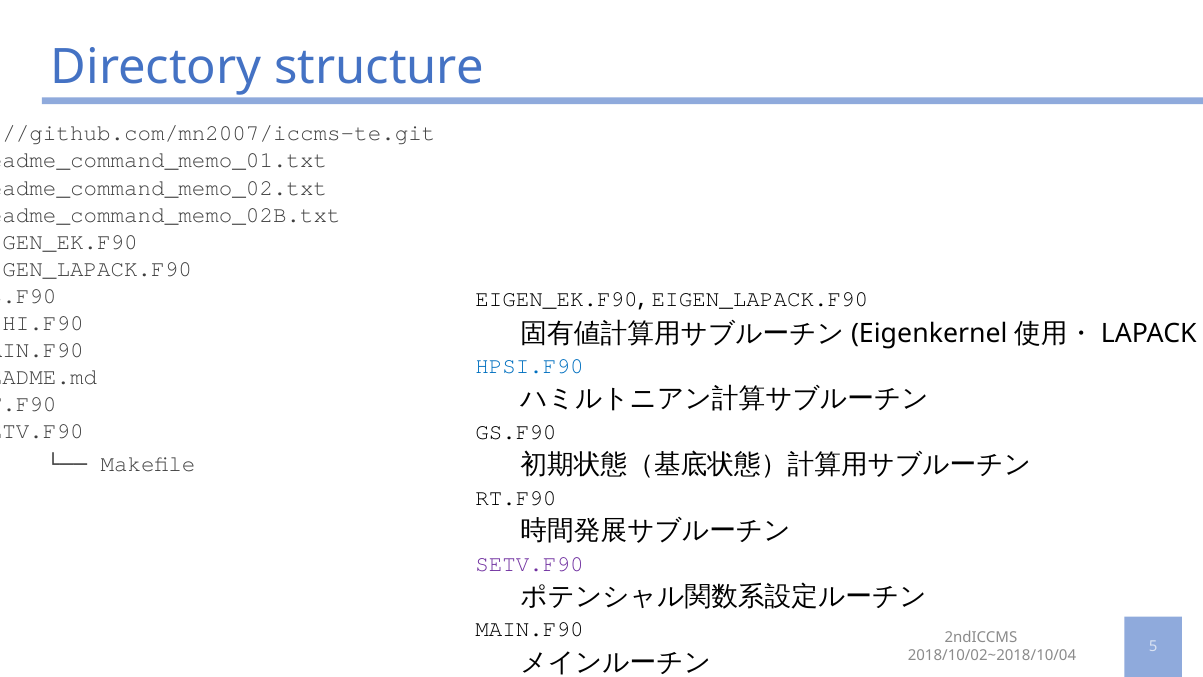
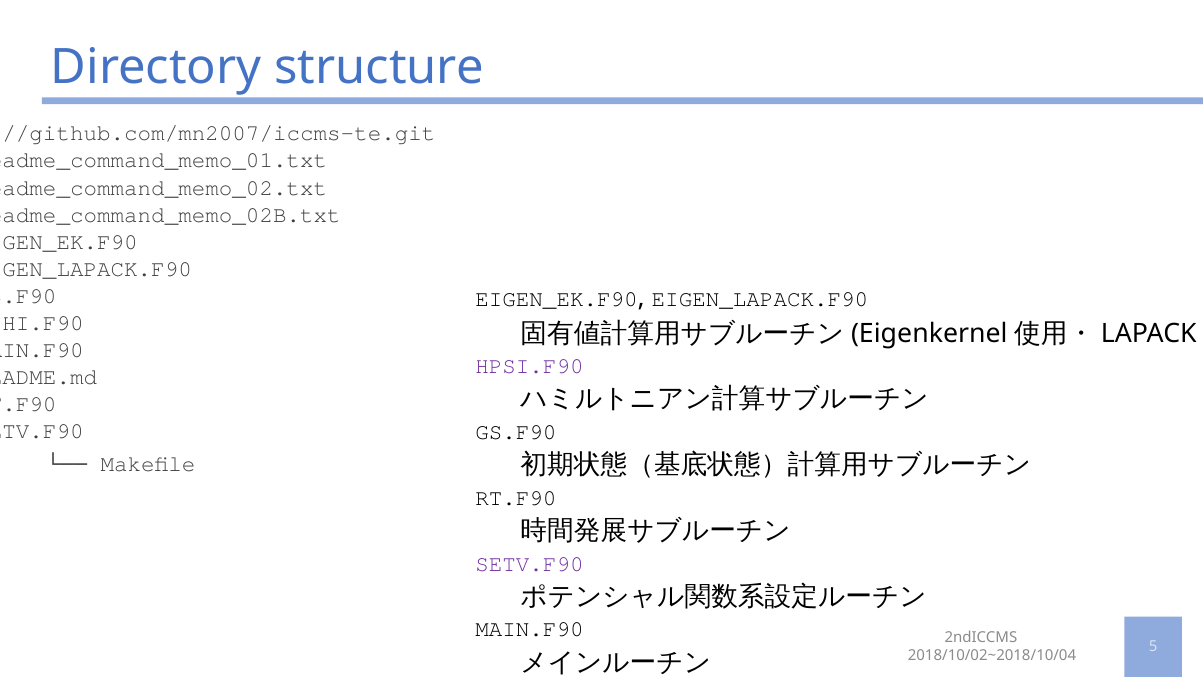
HPSI.F90 colour: blue -> purple
